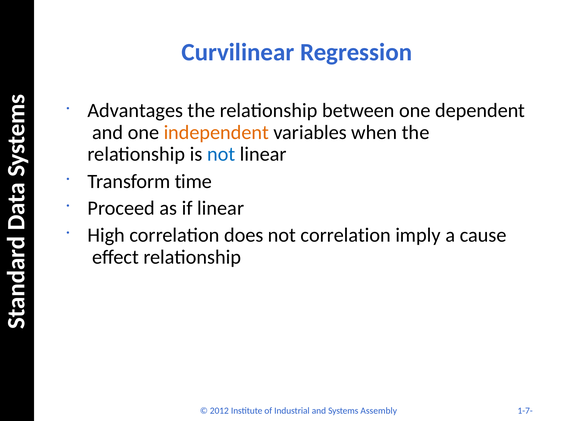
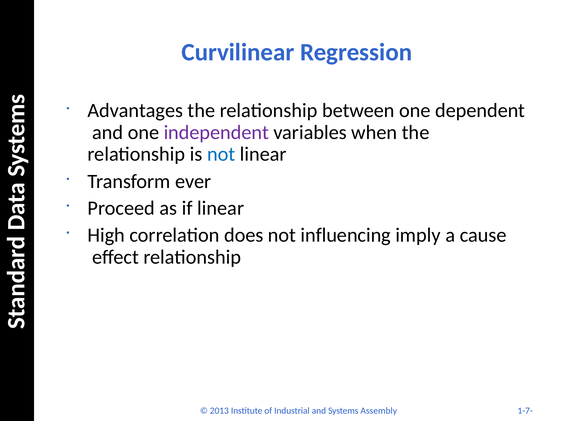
independent colour: orange -> purple
time: time -> ever
not correlation: correlation -> influencing
2012: 2012 -> 2013
